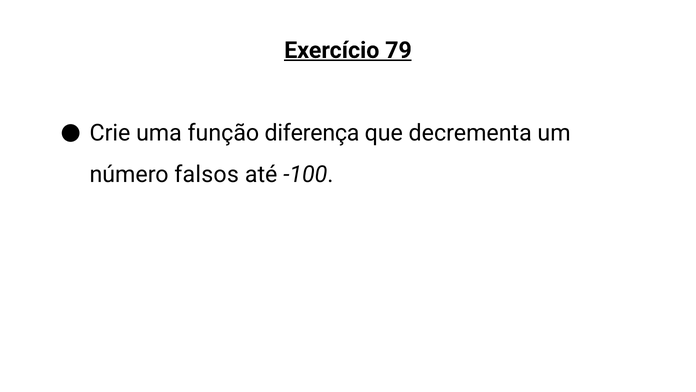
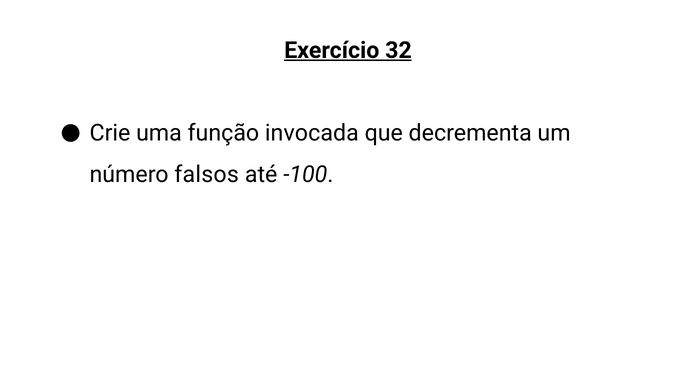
79: 79 -> 32
diferença: diferença -> invocada
